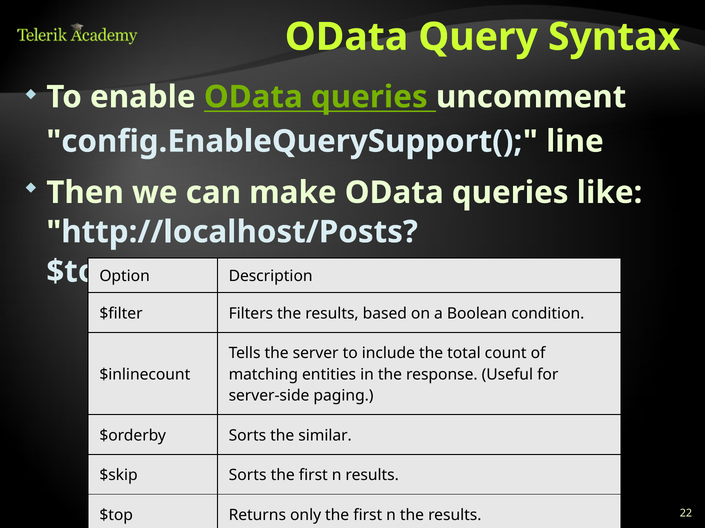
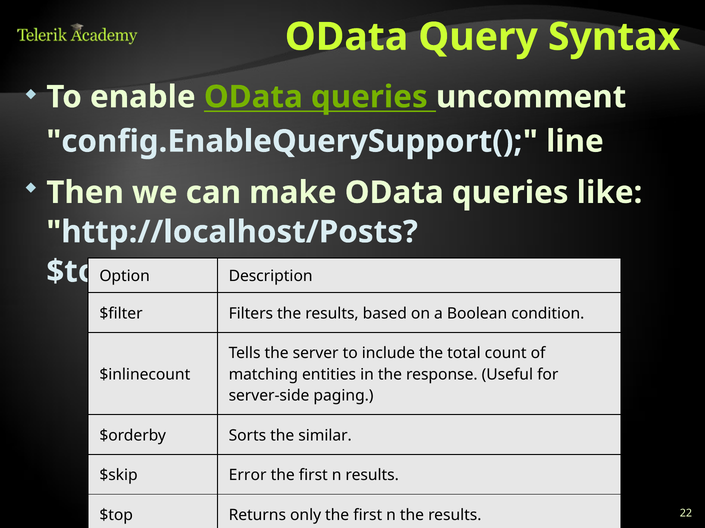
$skip Sorts: Sorts -> Error
